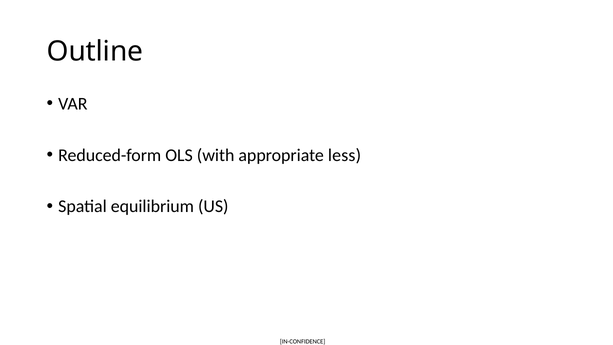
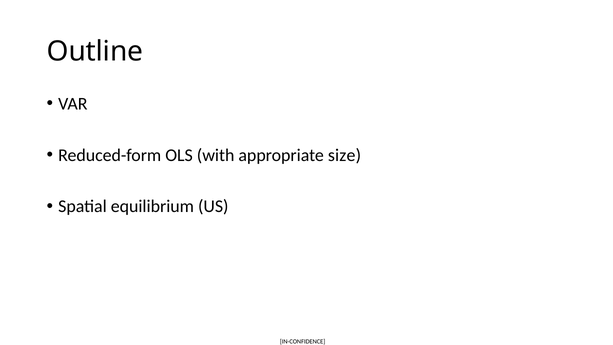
less: less -> size
